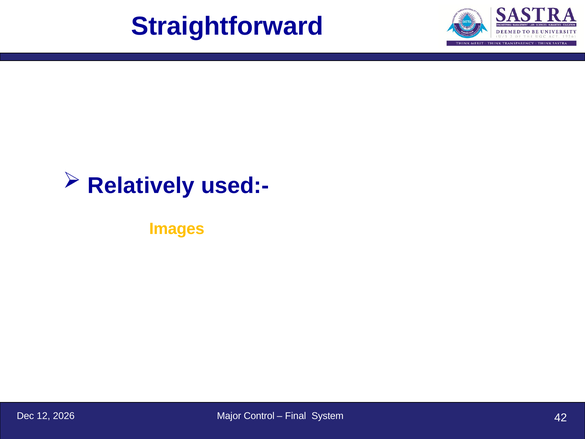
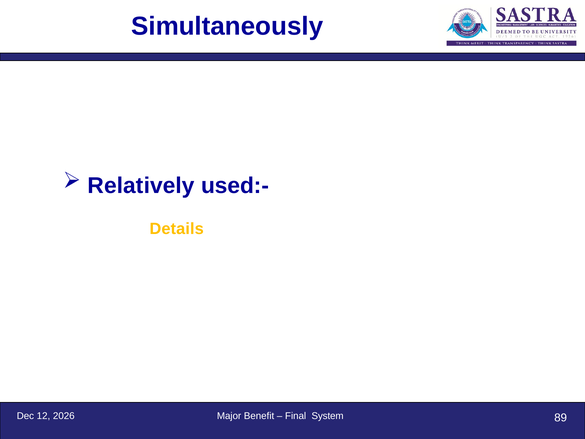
Straightforward: Straightforward -> Simultaneously
Images: Images -> Details
Control: Control -> Benefit
42: 42 -> 89
